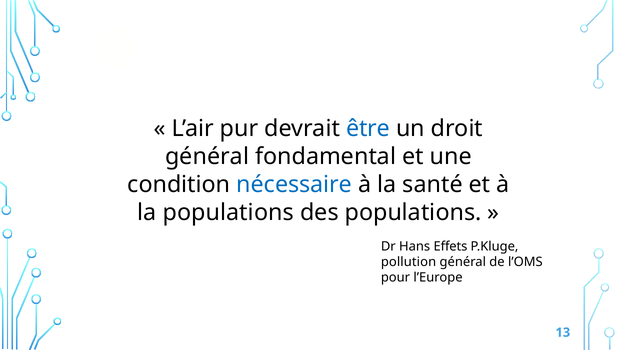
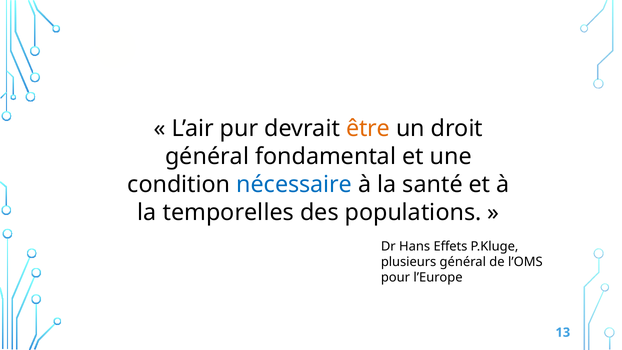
être colour: blue -> orange
la populations: populations -> temporelles
pollution: pollution -> plusieurs
